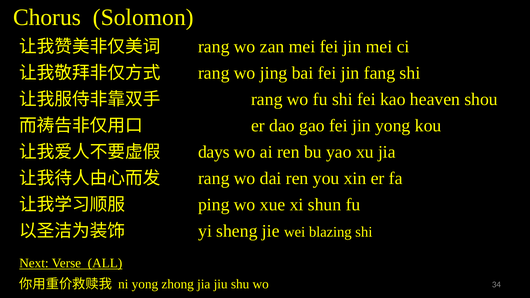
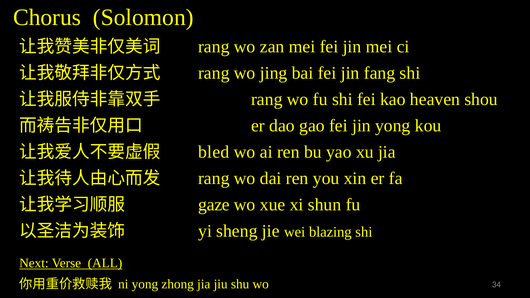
days: days -> bled
ping: ping -> gaze
